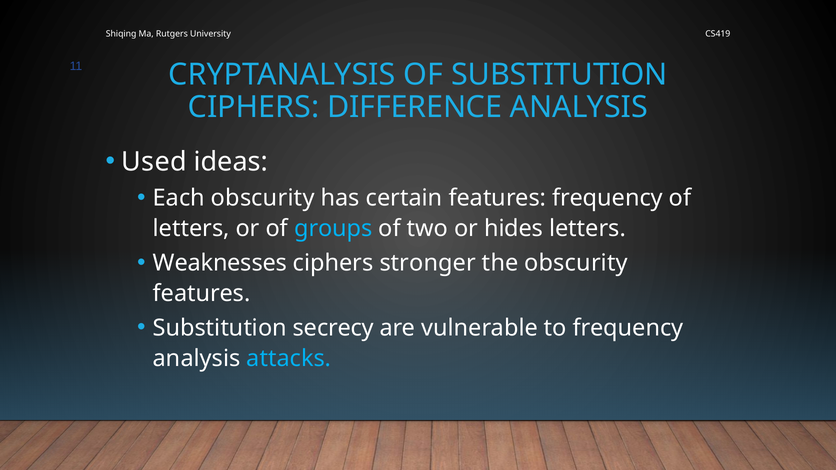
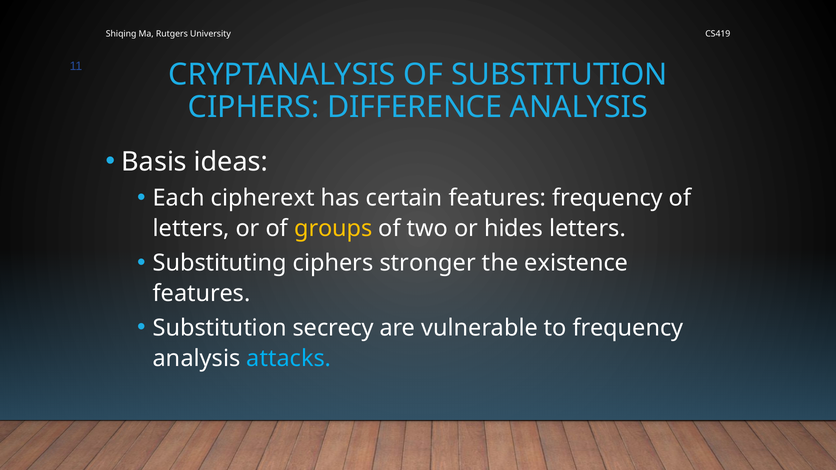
Used: Used -> Basis
Each obscurity: obscurity -> cipherext
groups colour: light blue -> yellow
Weaknesses: Weaknesses -> Substituting
the obscurity: obscurity -> existence
